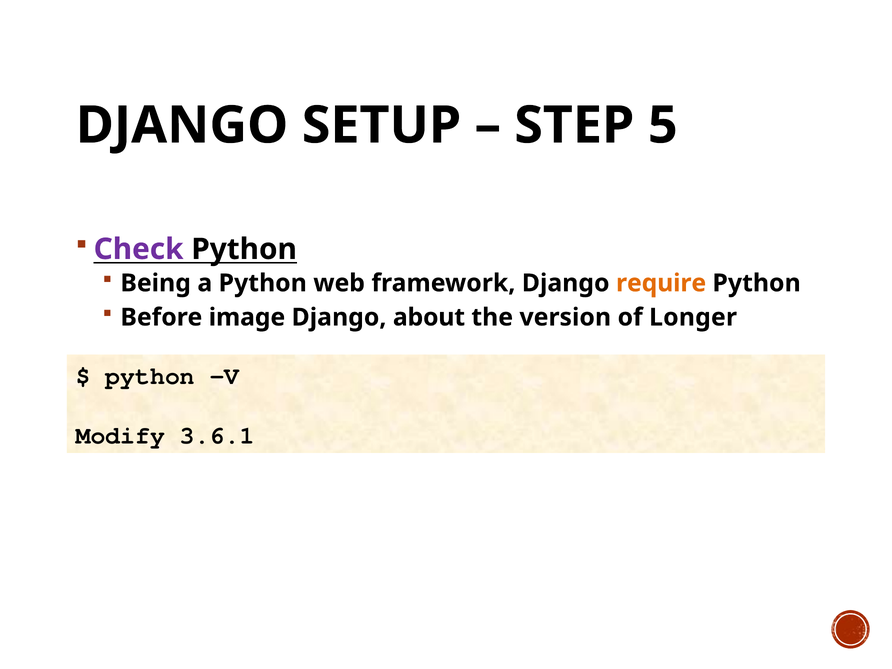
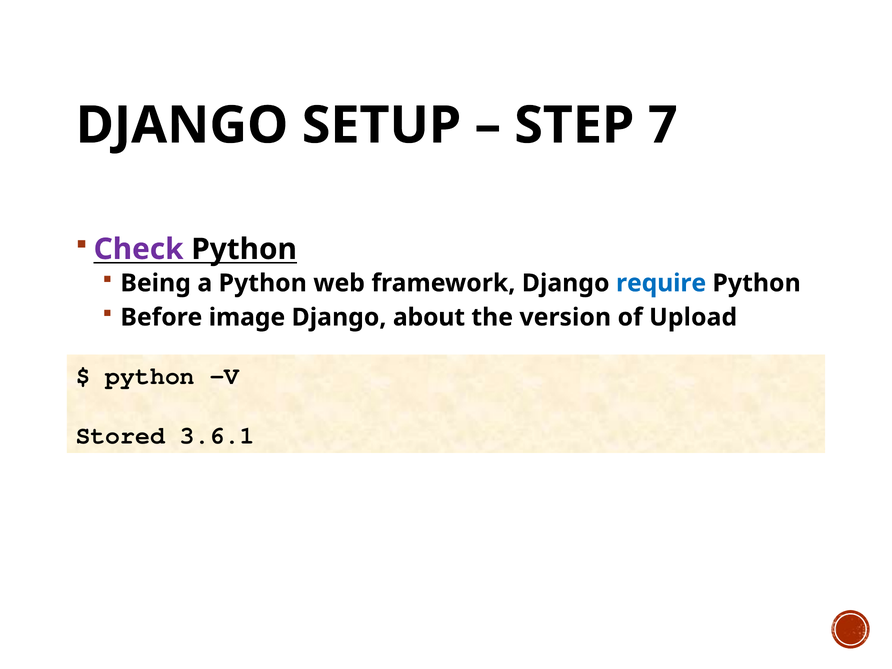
5: 5 -> 7
require colour: orange -> blue
Longer: Longer -> Upload
Modify: Modify -> Stored
